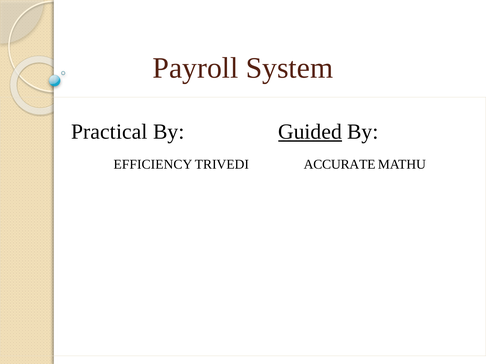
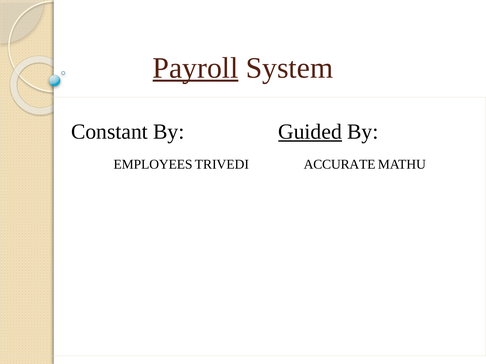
Payroll underline: none -> present
Practical: Practical -> Constant
EFFICIENCY: EFFICIENCY -> EMPLOYEES
